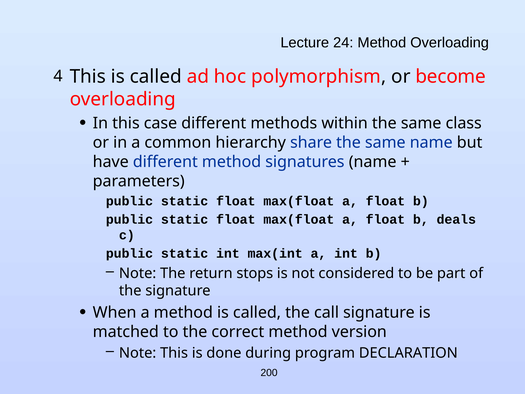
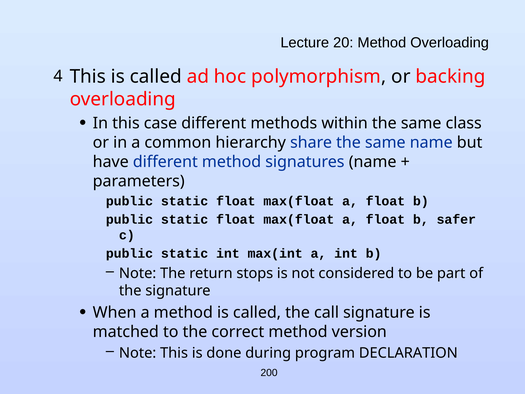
24: 24 -> 20
become: become -> backing
deals: deals -> safer
